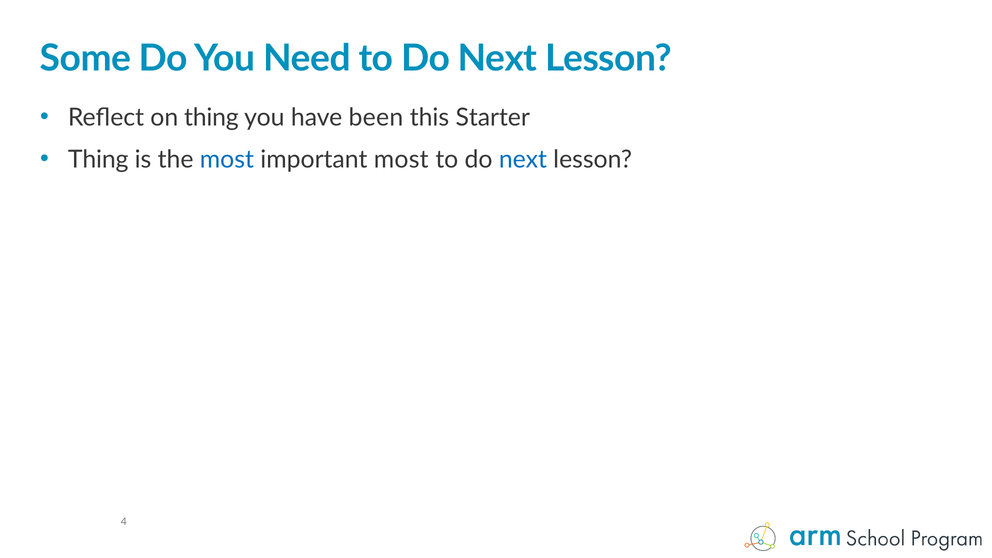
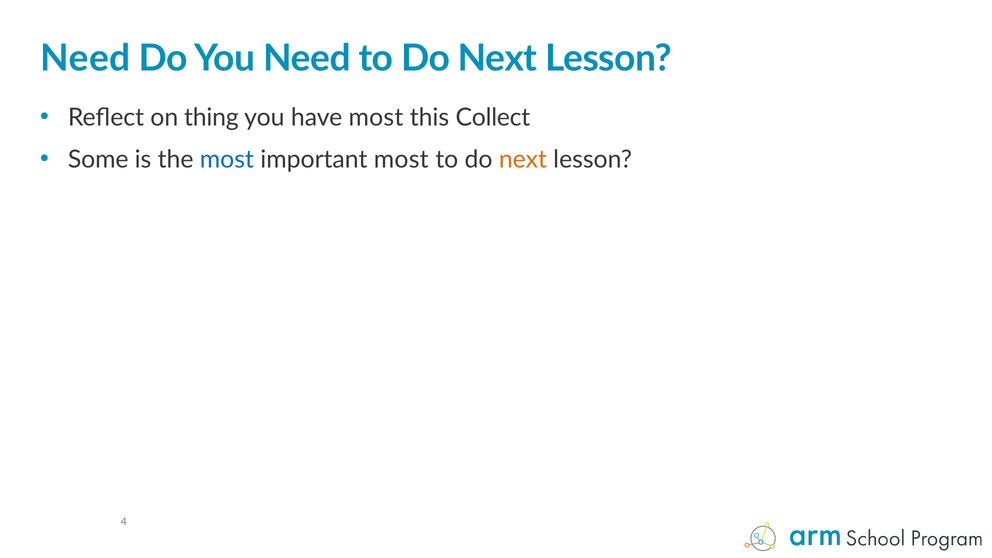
Some at (86, 58): Some -> Need
have been: been -> most
Starter: Starter -> Collect
Thing at (98, 159): Thing -> Some
next at (523, 159) colour: blue -> orange
